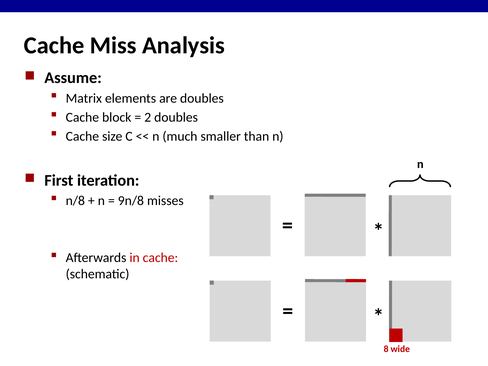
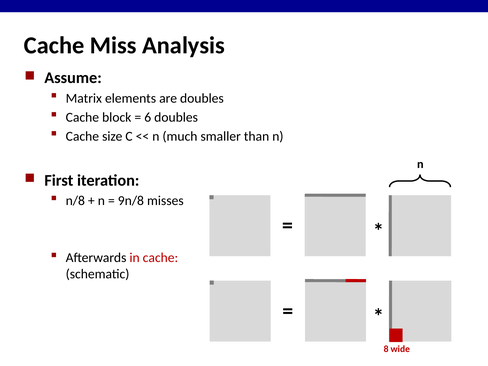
2: 2 -> 6
